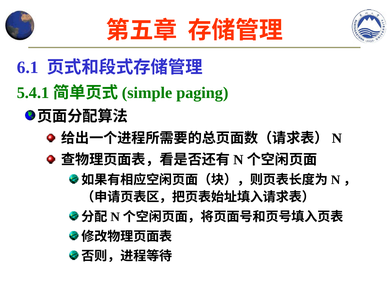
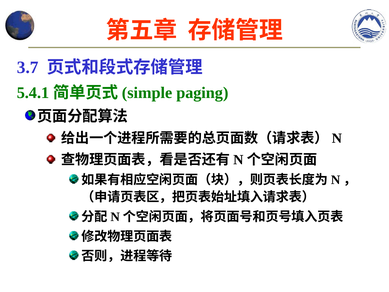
6.1: 6.1 -> 3.7
